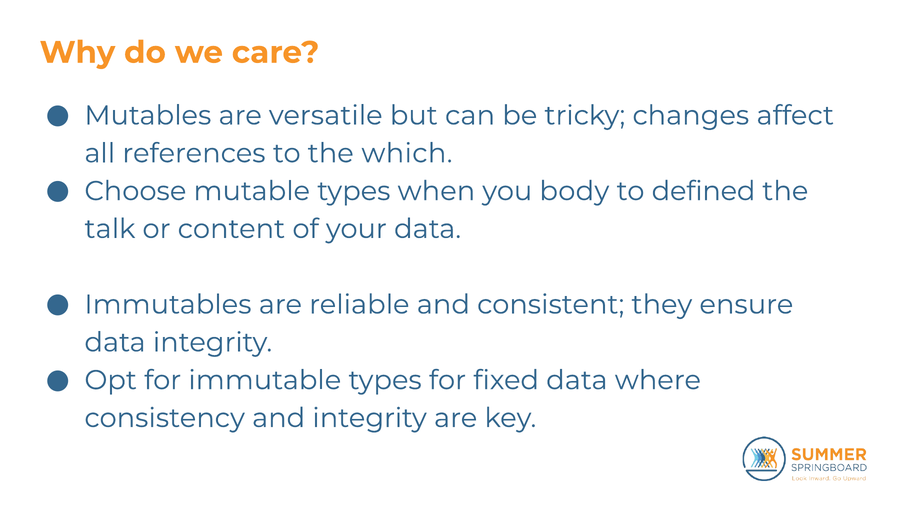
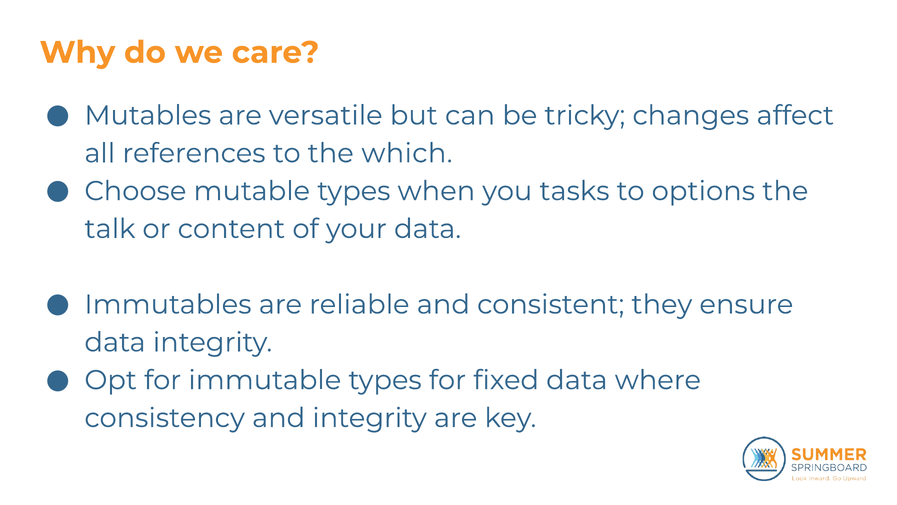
body: body -> tasks
defined: defined -> options
